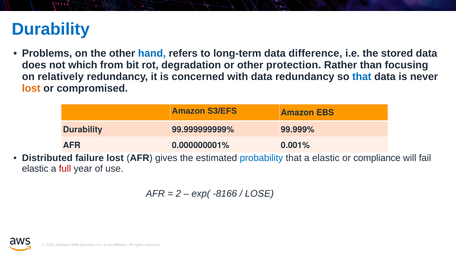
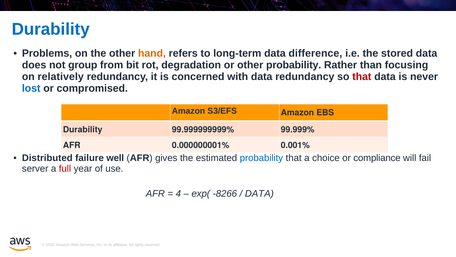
hand colour: blue -> orange
which: which -> group
other protection: protection -> probability
that at (362, 76) colour: blue -> red
lost at (31, 88) colour: orange -> blue
failure lost: lost -> well
a elastic: elastic -> choice
elastic at (35, 168): elastic -> server
2: 2 -> 4
-8166: -8166 -> -8266
LOSE at (259, 193): LOSE -> DATA
